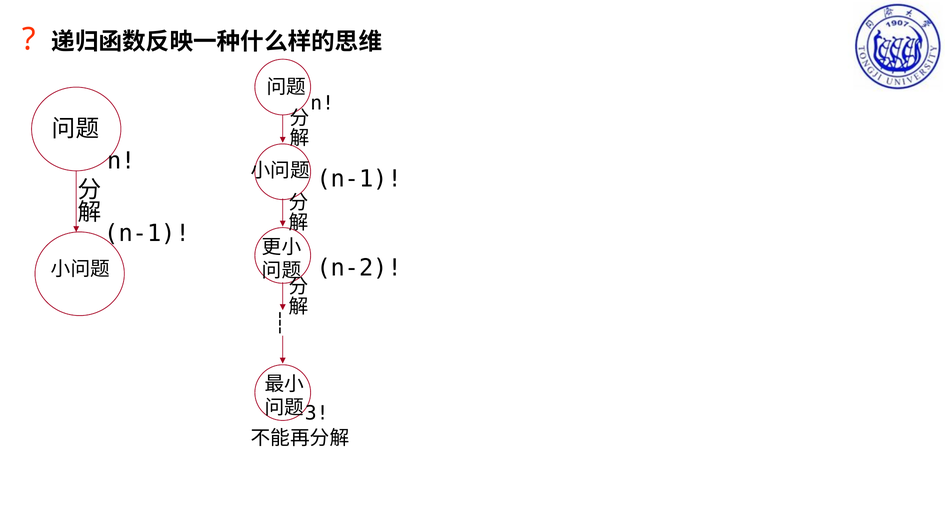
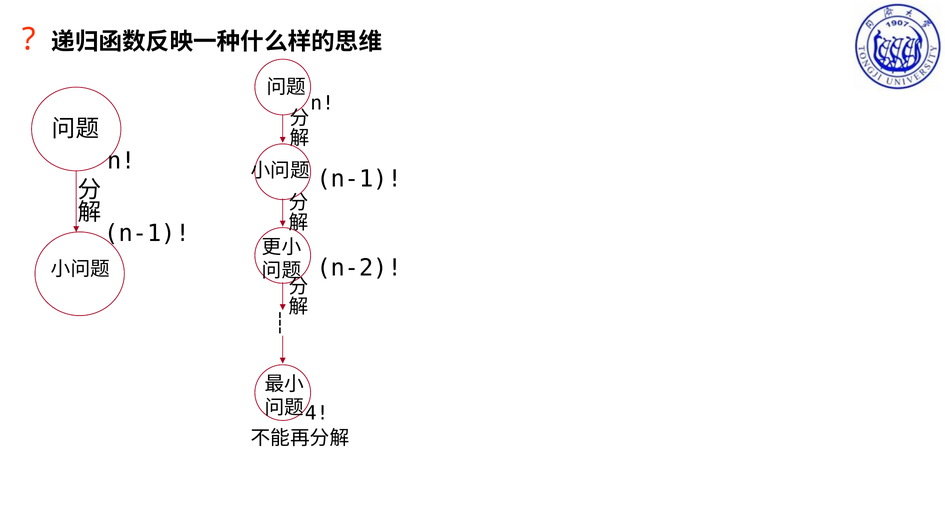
3: 3 -> 4
